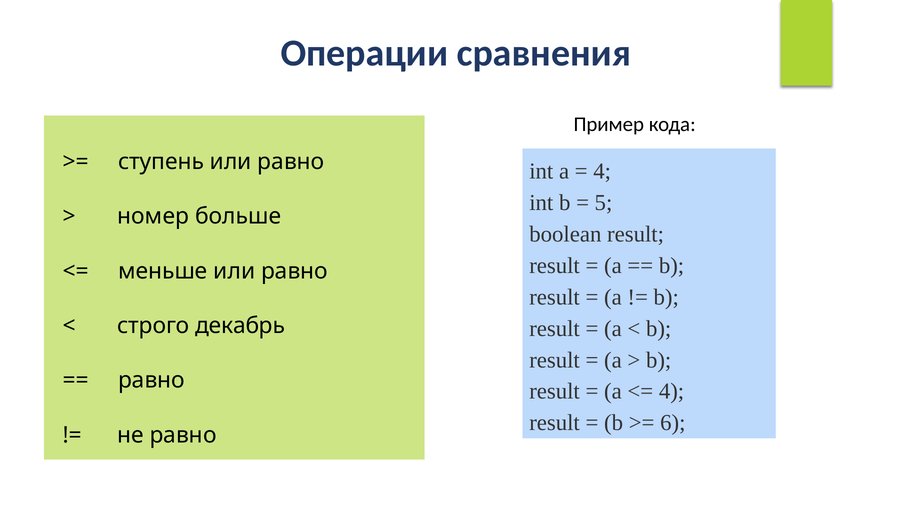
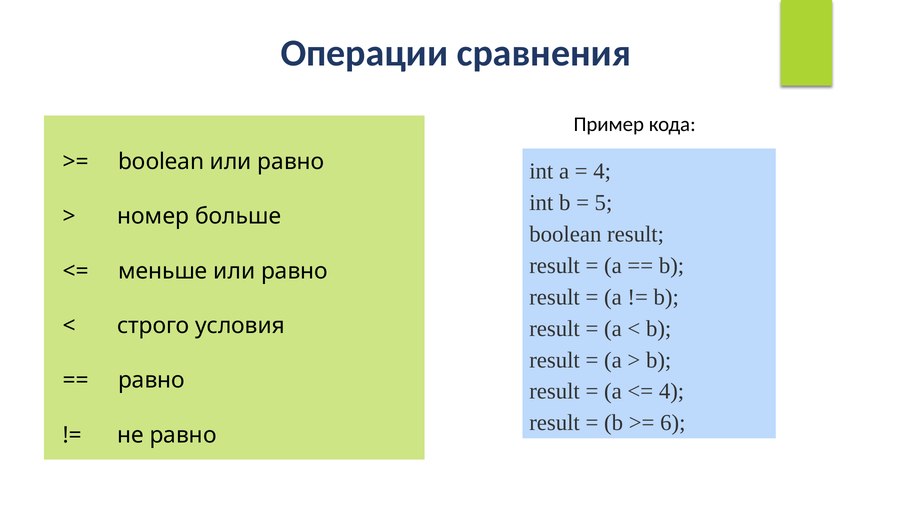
ступень at (161, 162): ступень -> boolean
декабрь: декабрь -> условия
